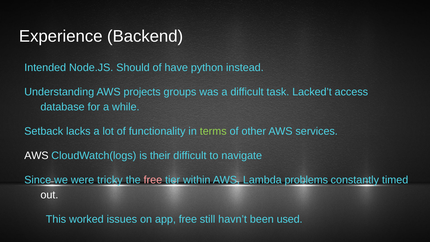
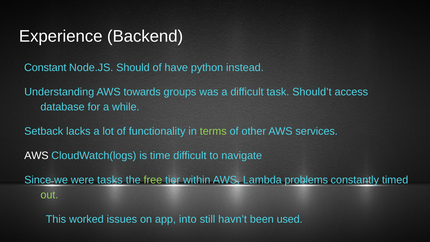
Intended: Intended -> Constant
projects: projects -> towards
Lacked’t: Lacked’t -> Should’t
their: their -> time
tricky: tricky -> tasks
free at (153, 180) colour: pink -> light green
out colour: white -> light green
app free: free -> into
